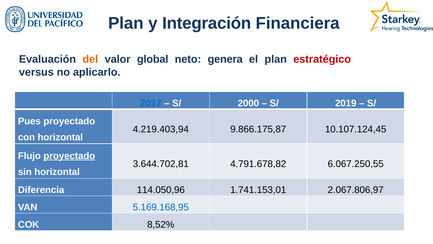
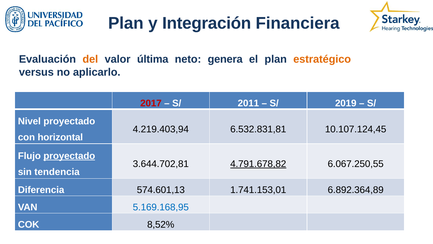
global: global -> última
estratégico colour: red -> orange
2017 colour: blue -> red
2000: 2000 -> 2011
Pues: Pues -> Nivel
9.866.175,87: 9.866.175,87 -> 6.532.831,81
4.791.678,82 underline: none -> present
sin horizontal: horizontal -> tendencia
114.050,96: 114.050,96 -> 574.601,13
2.067.806,97: 2.067.806,97 -> 6.892.364,89
